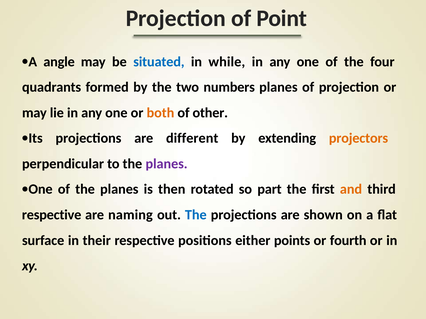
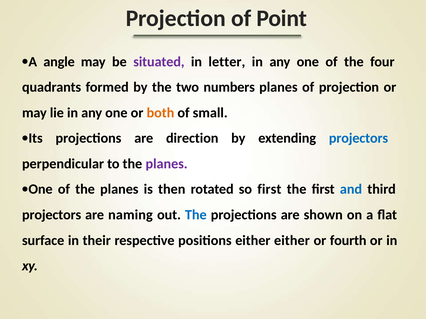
situated colour: blue -> purple
while: while -> letter
other: other -> small
different: different -> direction
projectors at (359, 138) colour: orange -> blue
so part: part -> first
and colour: orange -> blue
respective at (52, 215): respective -> projectors
either points: points -> either
